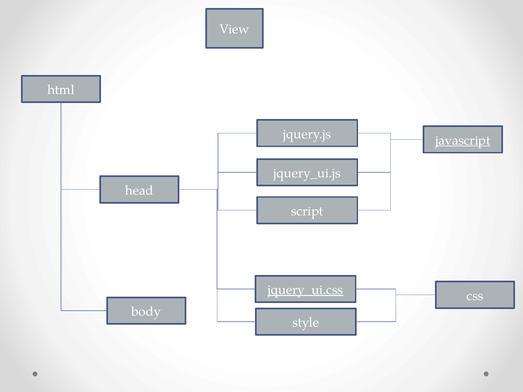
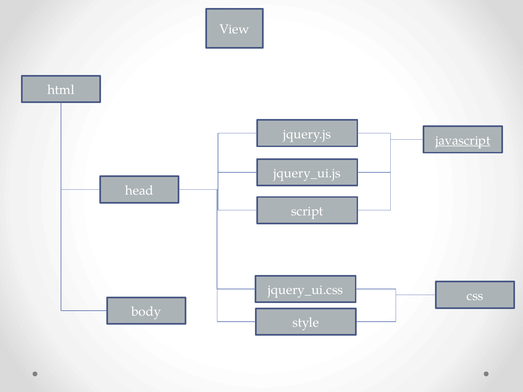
jquery_ui.css underline: present -> none
